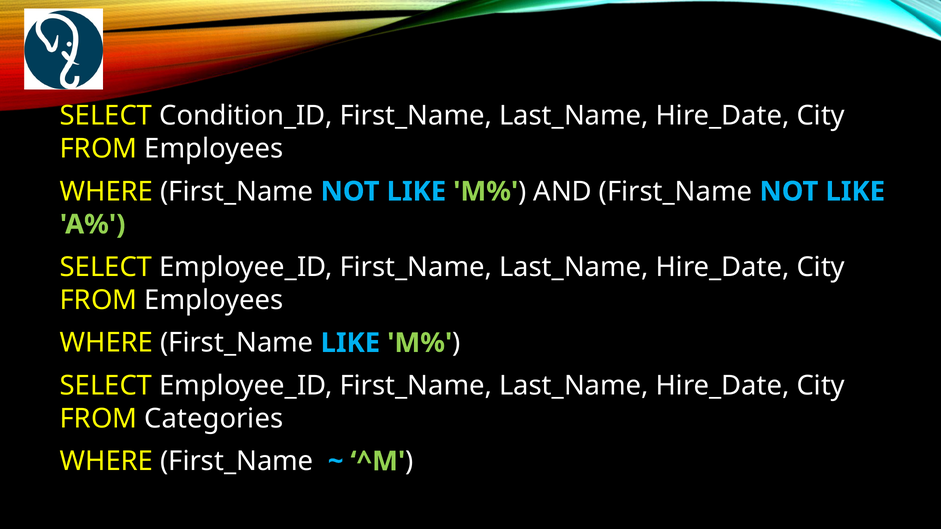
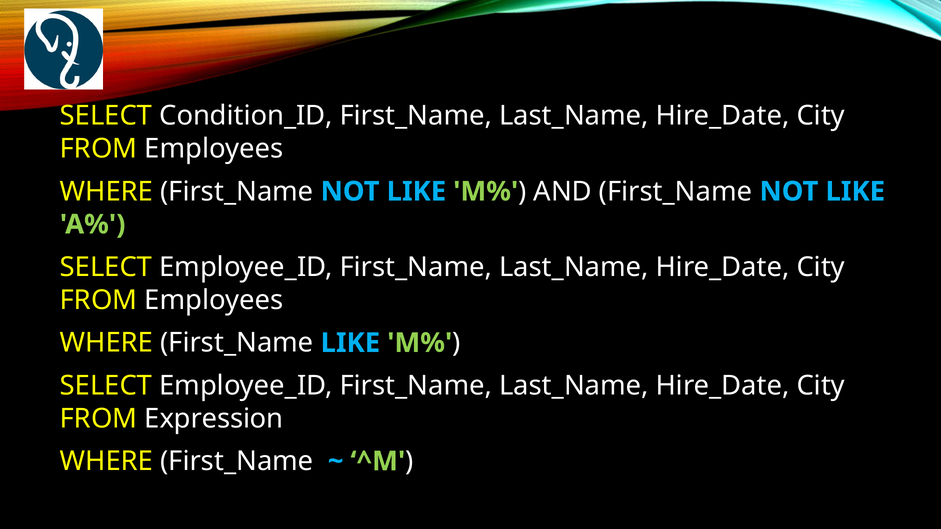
Categories: Categories -> Expression
